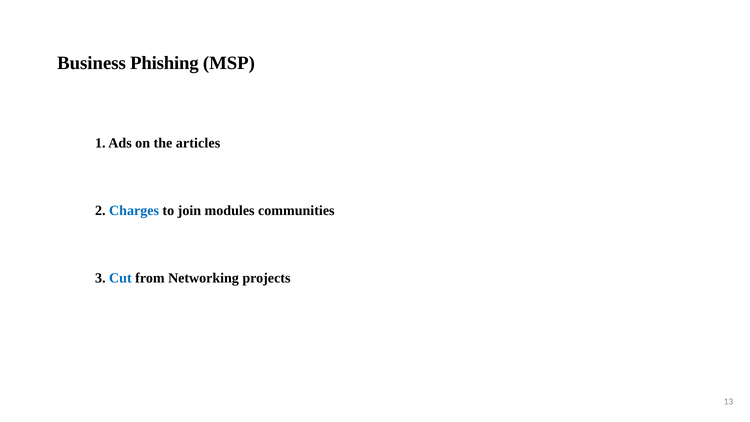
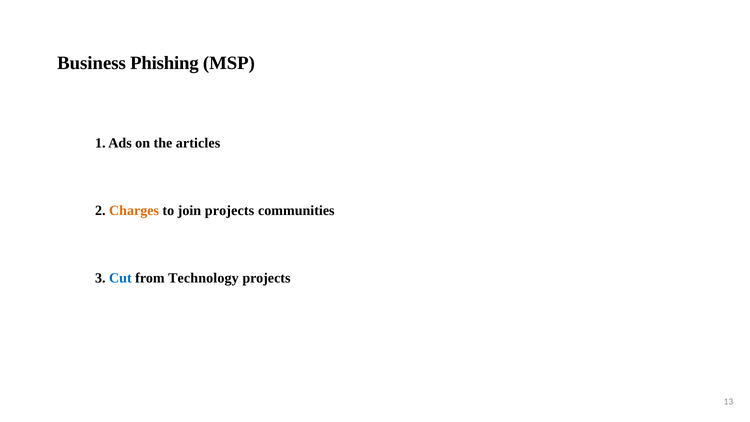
Charges colour: blue -> orange
join modules: modules -> projects
Networking: Networking -> Technology
